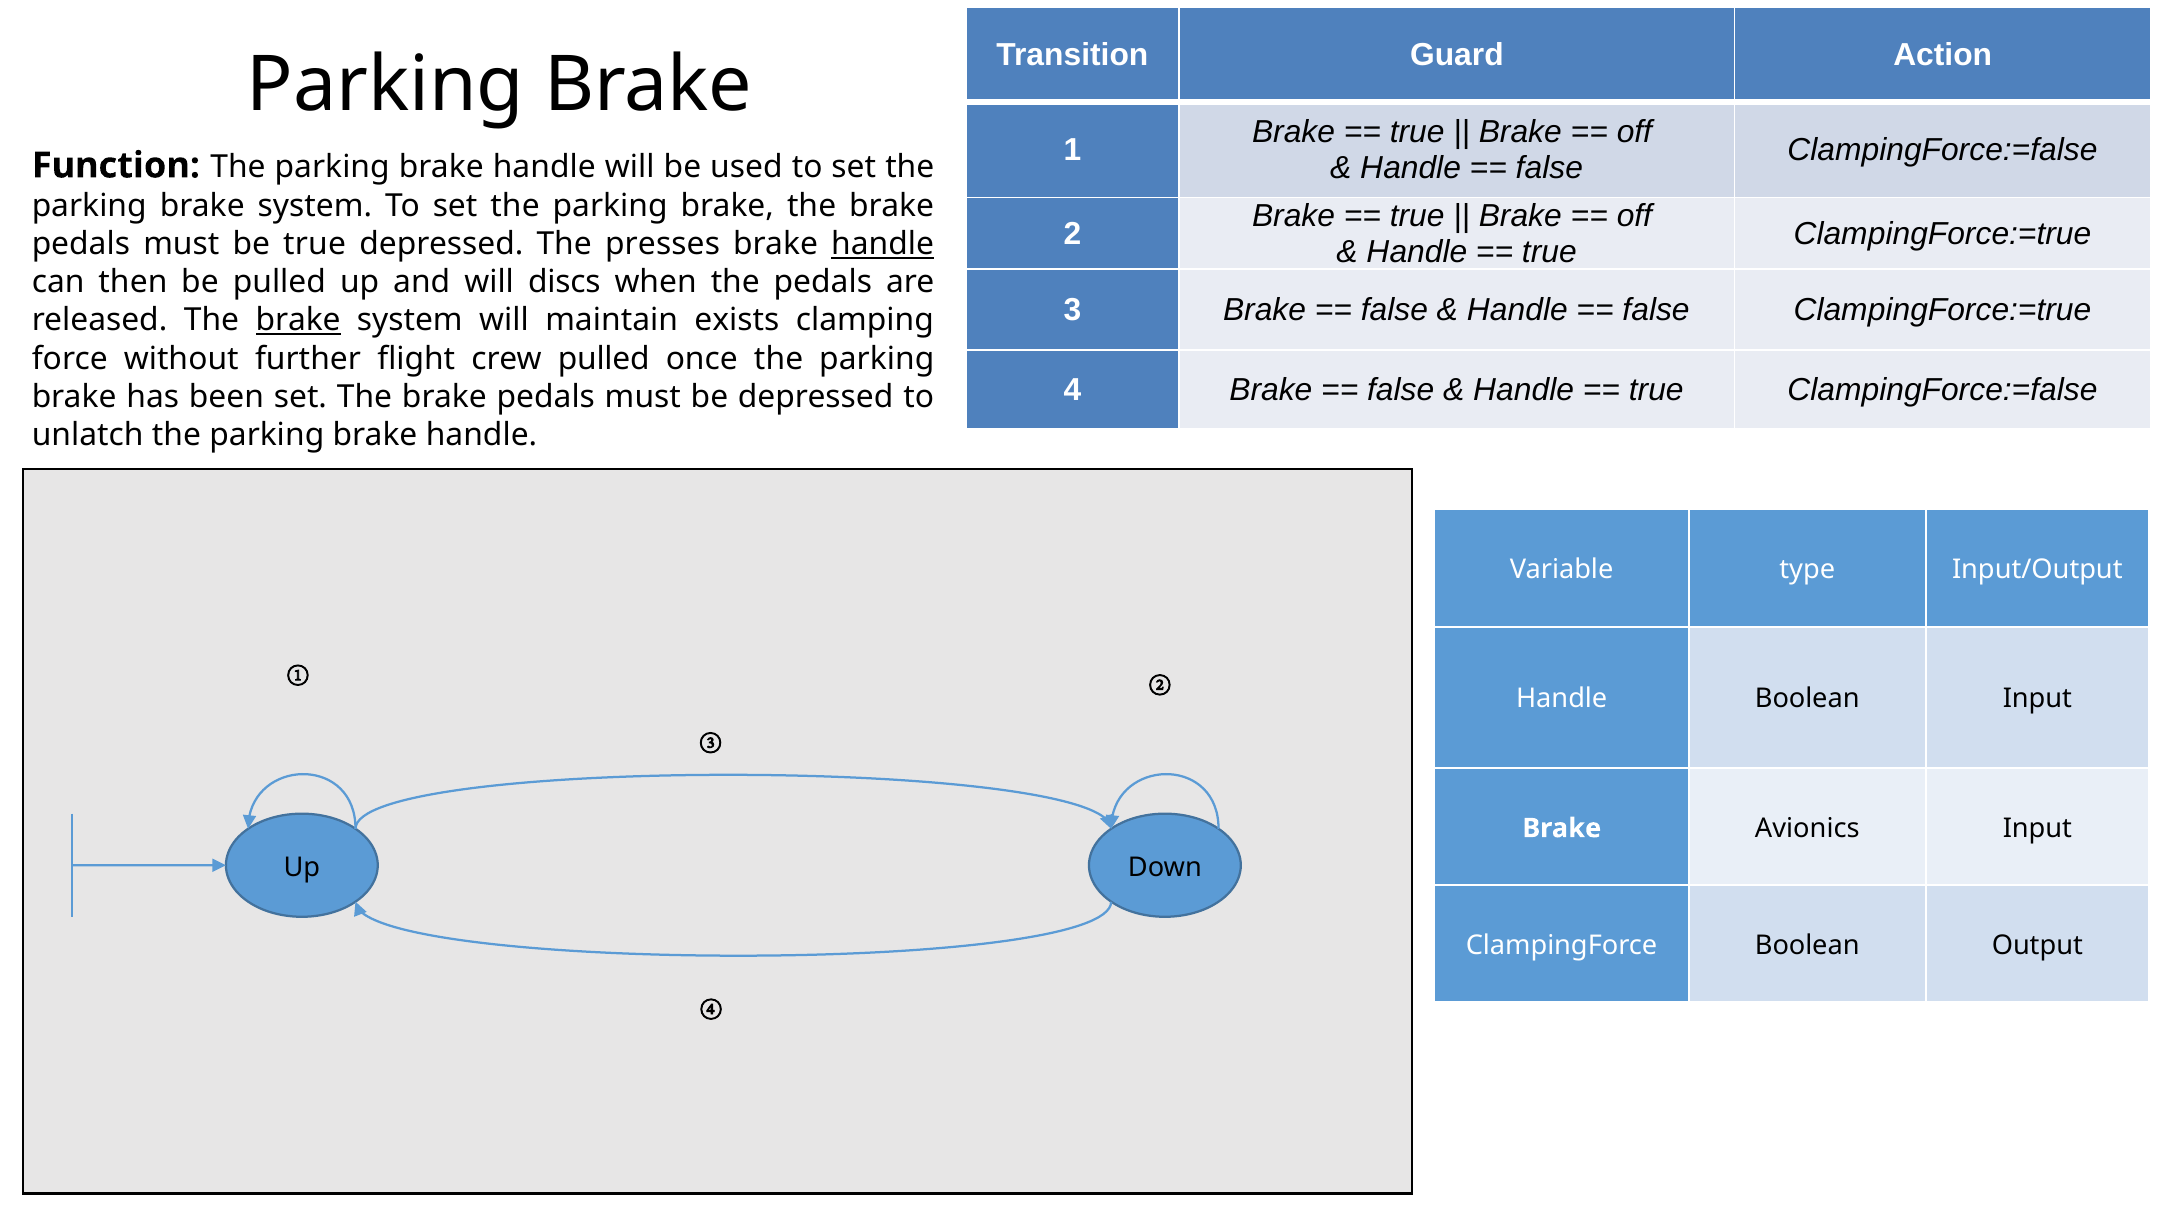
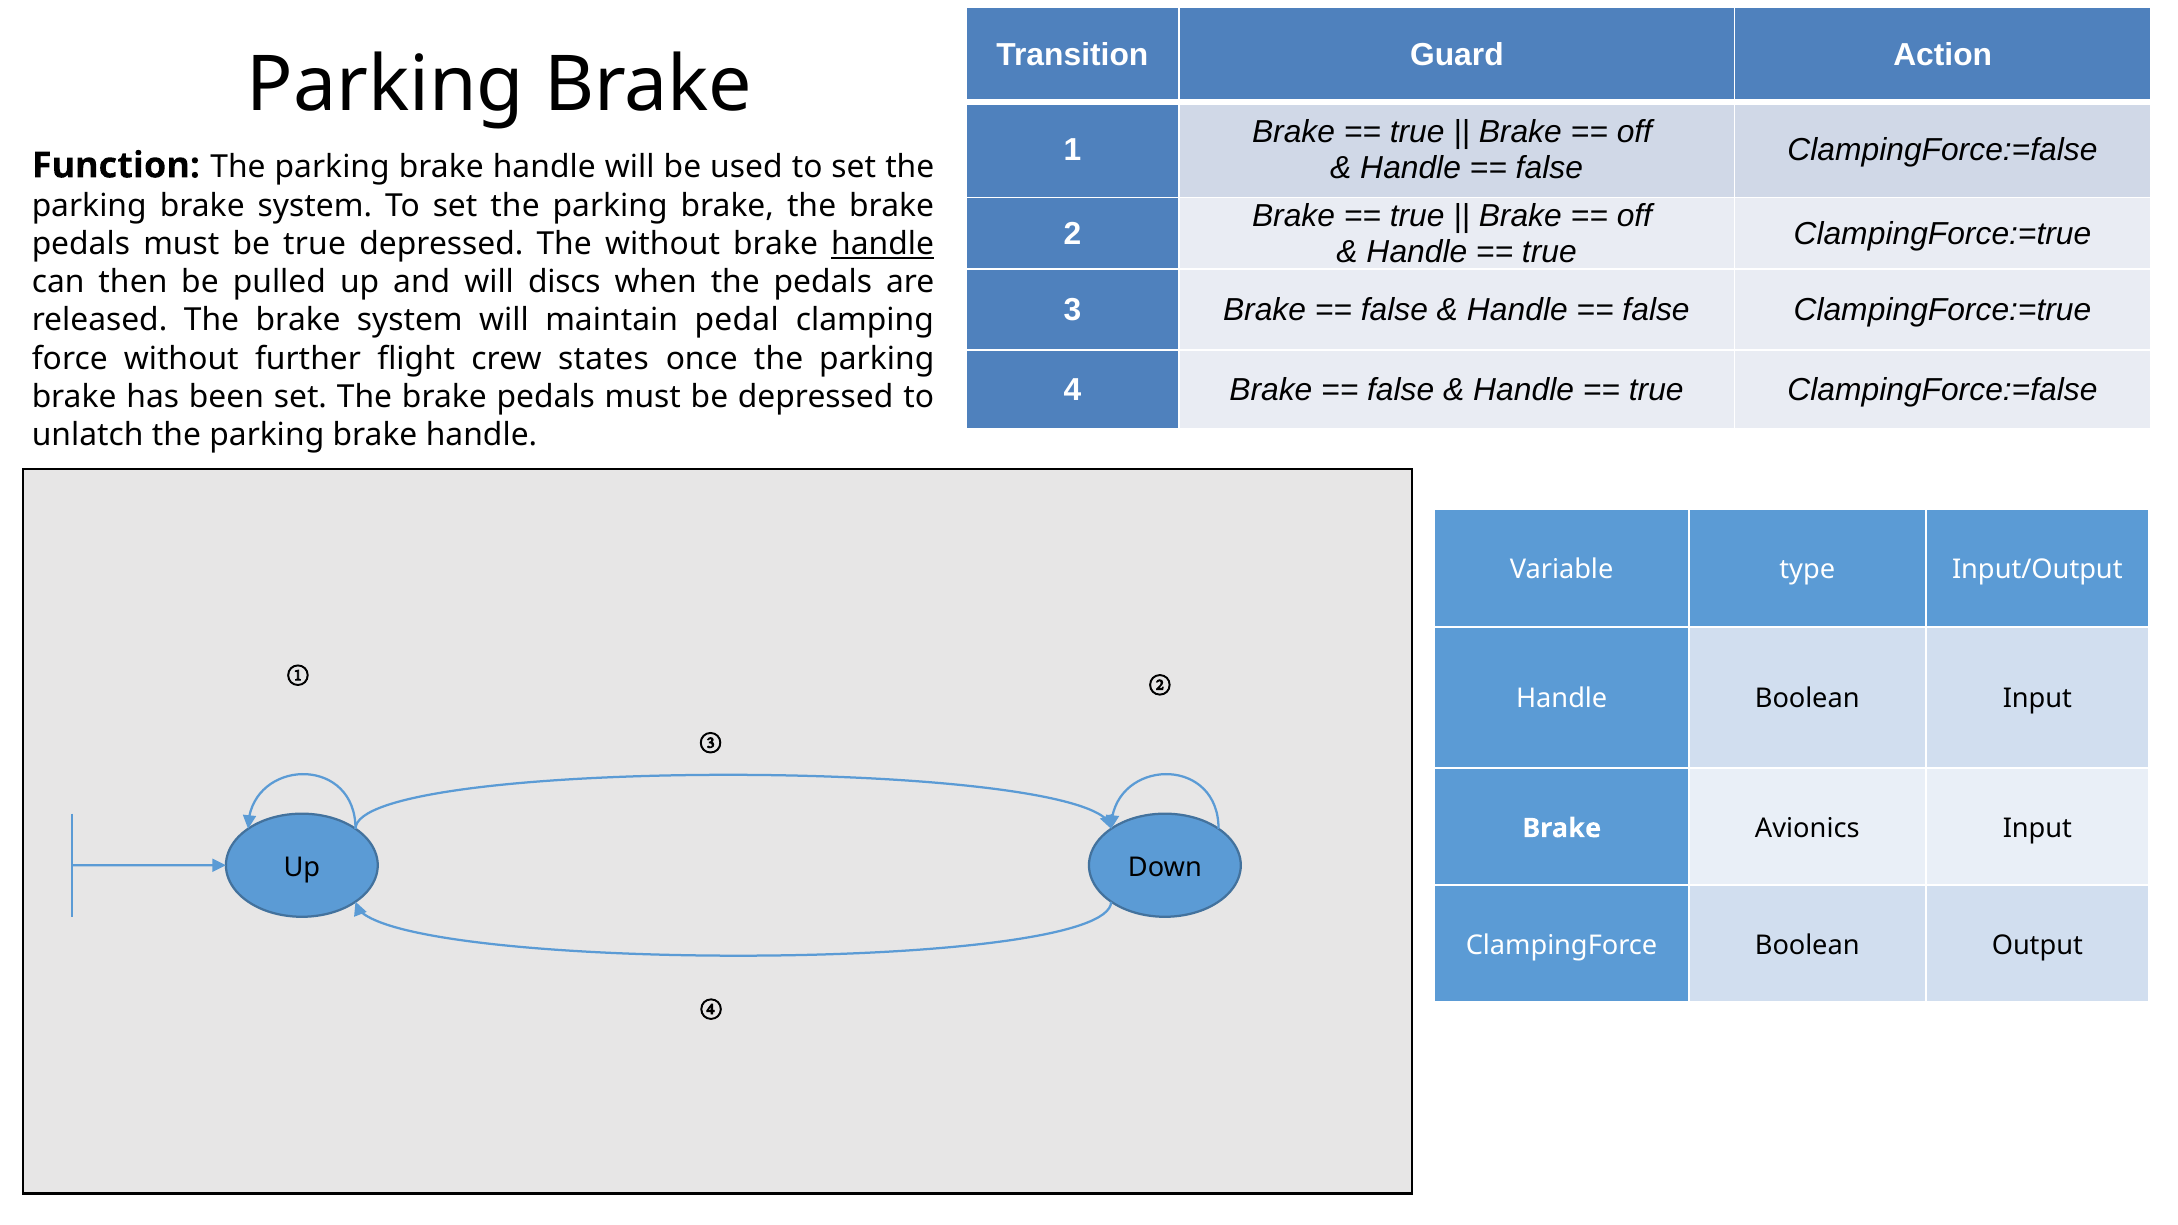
The presses: presses -> without
brake at (298, 320) underline: present -> none
exists: exists -> pedal
crew pulled: pulled -> states
